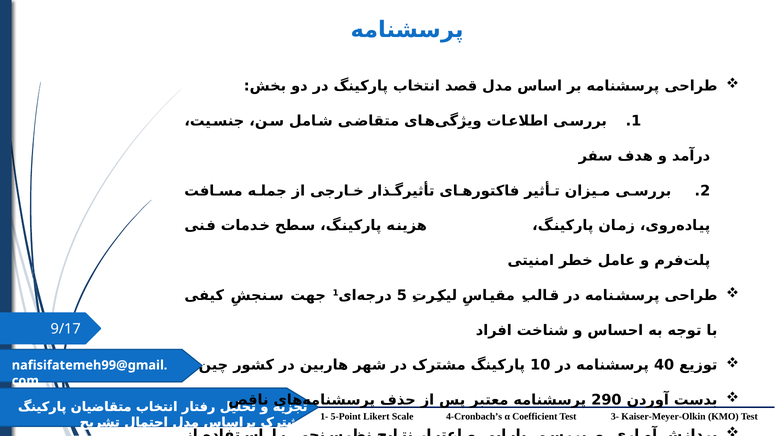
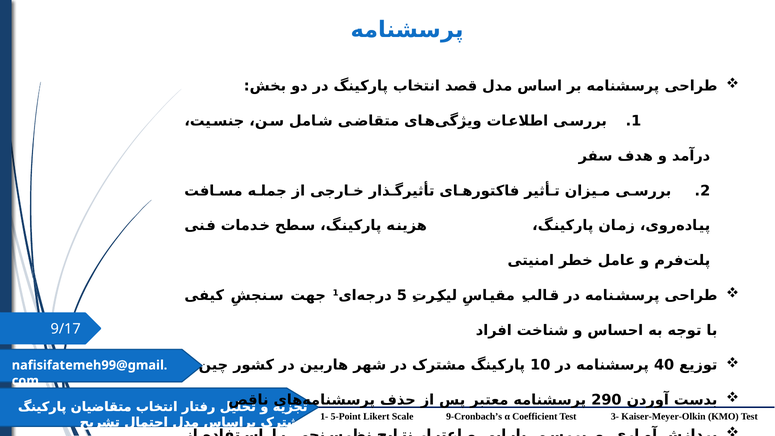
4-Cronbach’s: 4-Cronbach’s -> 9-Cronbach’s
